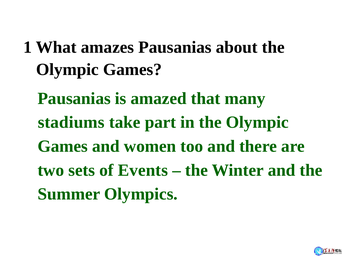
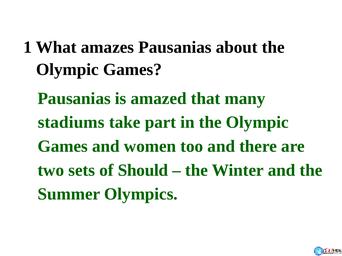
Events: Events -> Should
